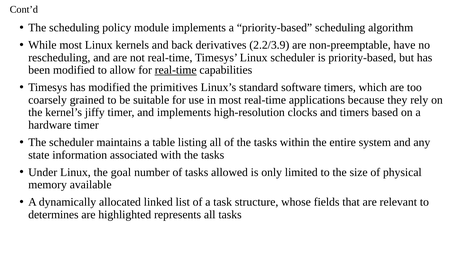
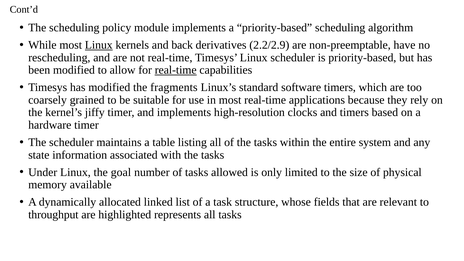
Linux at (99, 45) underline: none -> present
2.2/3.9: 2.2/3.9 -> 2.2/2.9
primitives: primitives -> fragments
determines: determines -> throughput
